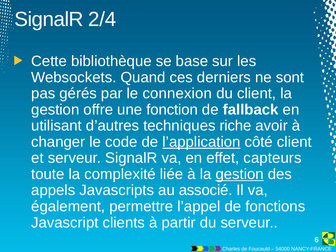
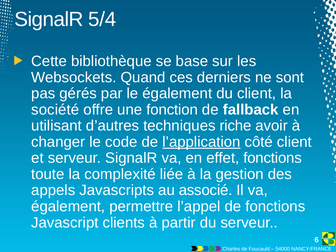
2/4: 2/4 -> 5/4
le connexion: connexion -> également
gestion at (55, 110): gestion -> société
effet capteurs: capteurs -> fonctions
gestion at (240, 174) underline: present -> none
